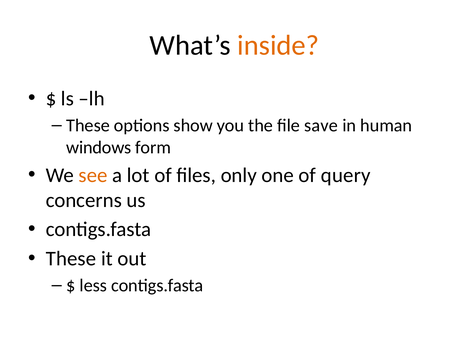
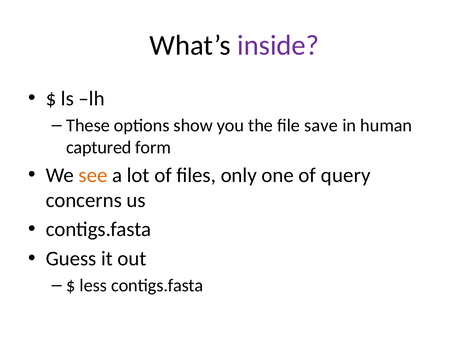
inside colour: orange -> purple
windows: windows -> captured
These at (71, 258): These -> Guess
